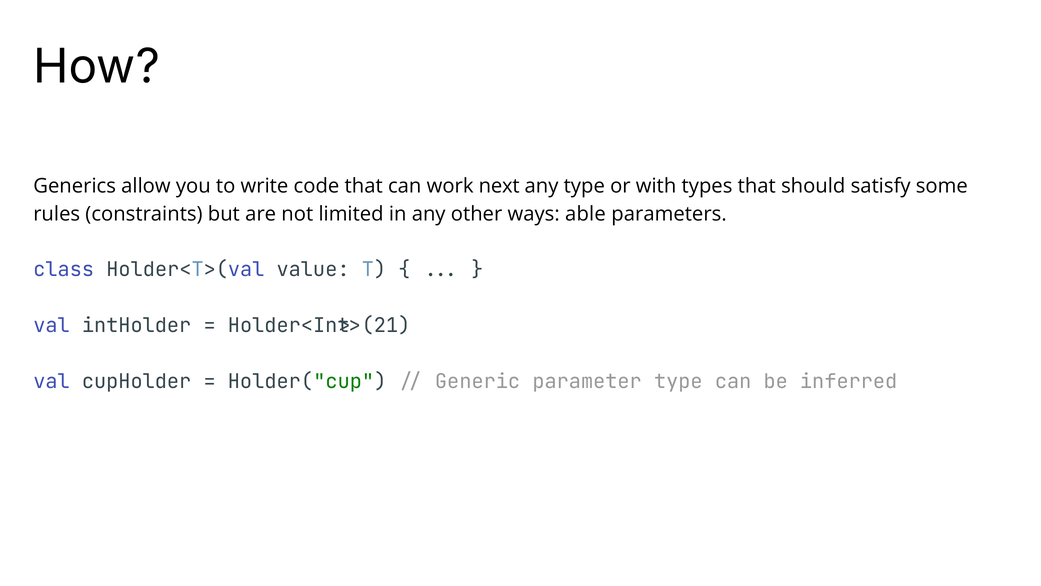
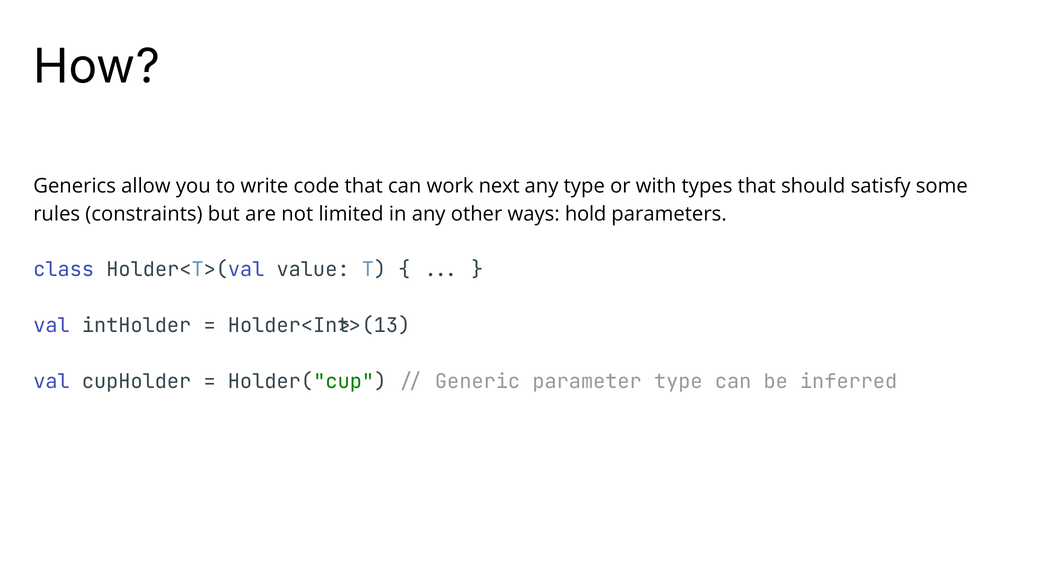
able: able -> hold
Holder<Int>(21: Holder<Int>(21 -> Holder<Int>(13
